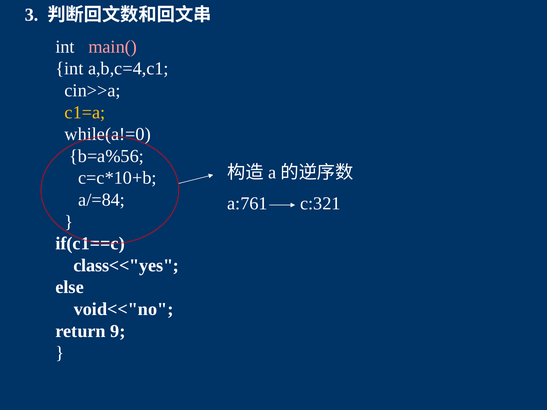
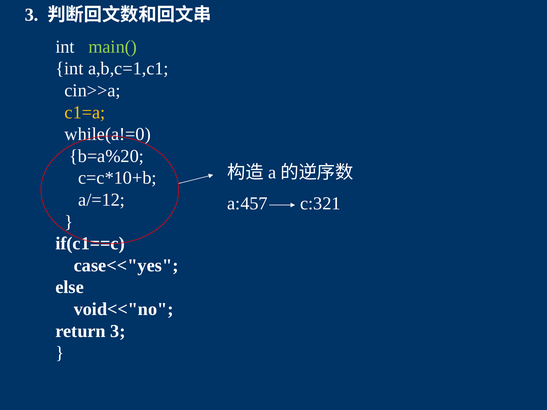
main( colour: pink -> light green
a,b,c=4,c1: a,b,c=4,c1 -> a,b,c=1,c1
b=a%56: b=a%56 -> b=a%20
a/=84: a/=84 -> a/=12
a:761: a:761 -> a:457
class<<"yes: class<<"yes -> case<<"yes
return 9: 9 -> 3
